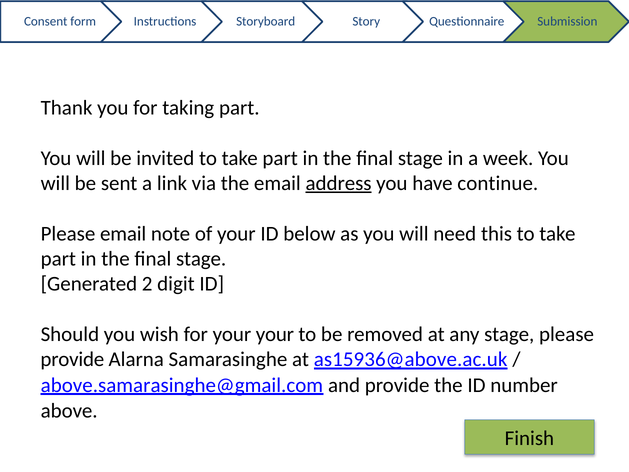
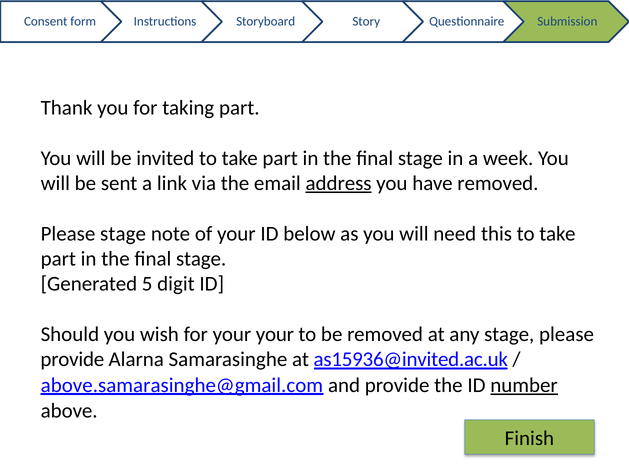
have continue: continue -> removed
Please email: email -> stage
2: 2 -> 5
as15936@above.ac.uk: as15936@above.ac.uk -> as15936@invited.ac.uk
number underline: none -> present
